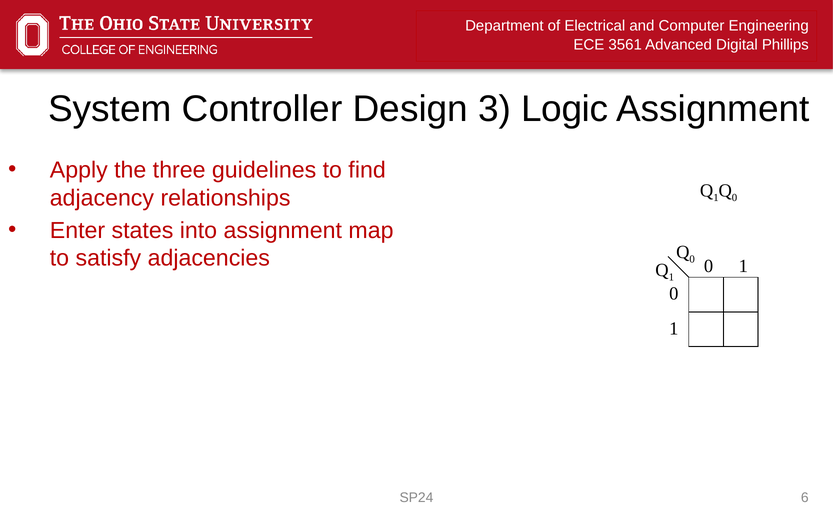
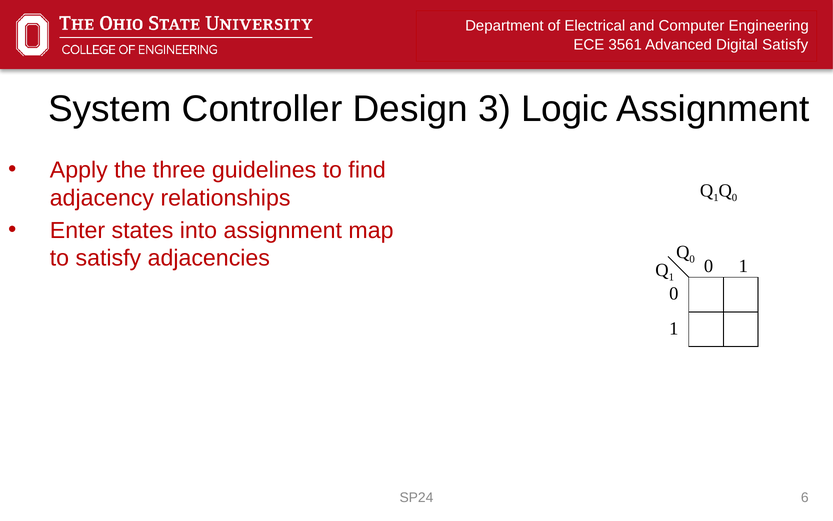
Phillips at (785, 45): Phillips -> Satisfy
